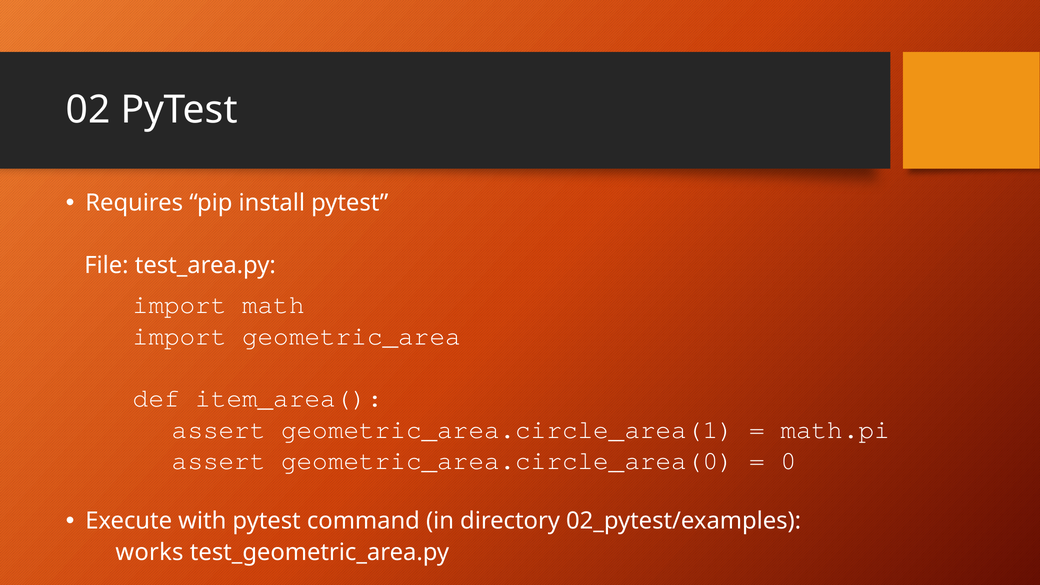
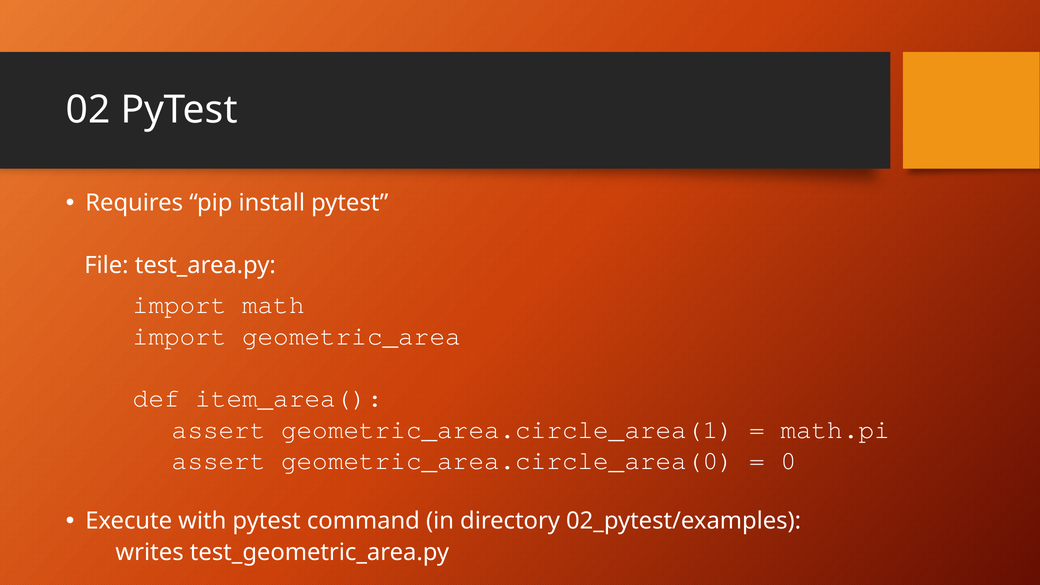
works: works -> writes
